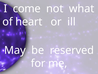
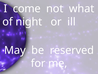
heart: heart -> night
